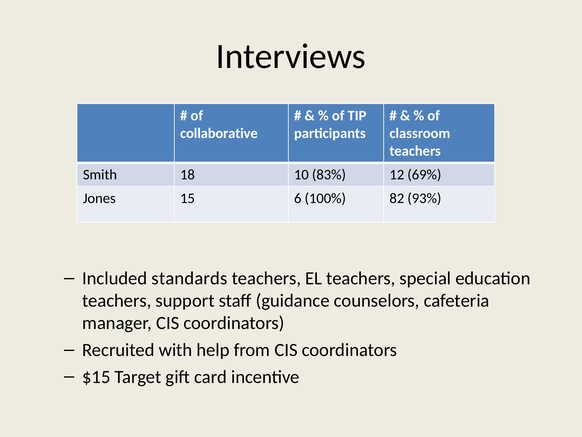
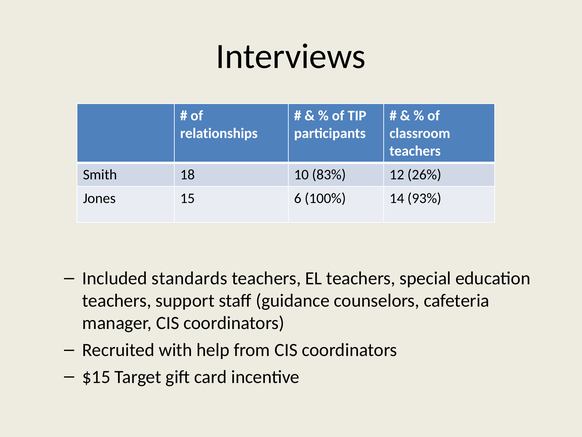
collaborative: collaborative -> relationships
69%: 69% -> 26%
82: 82 -> 14
